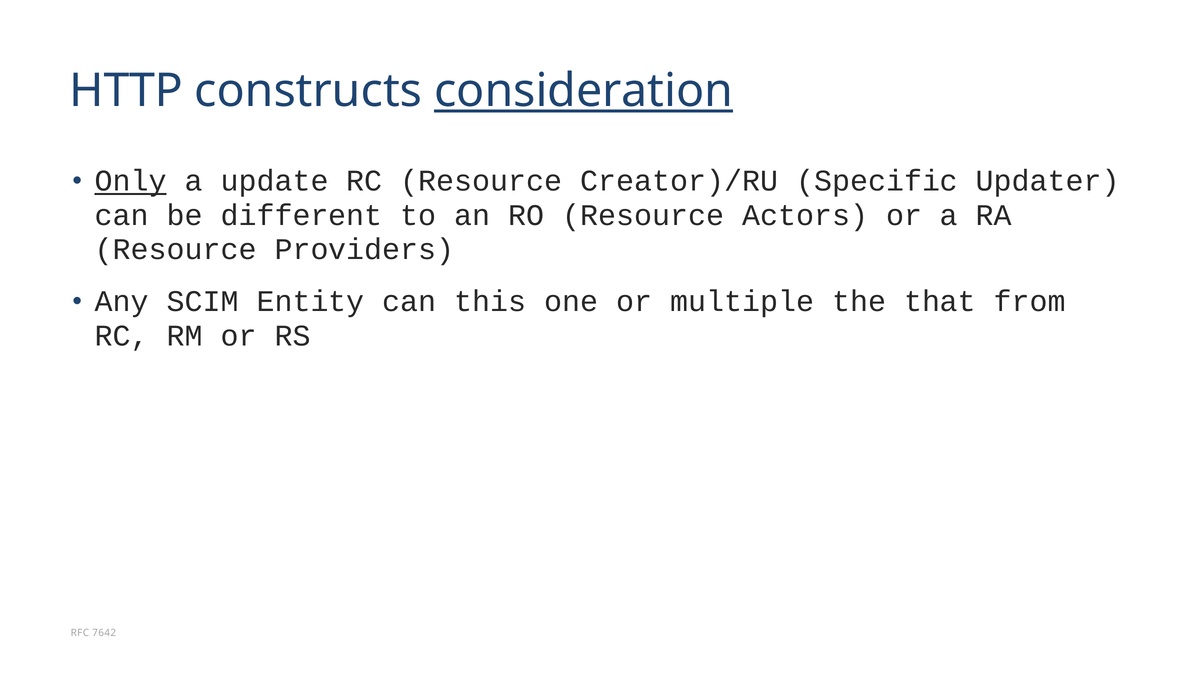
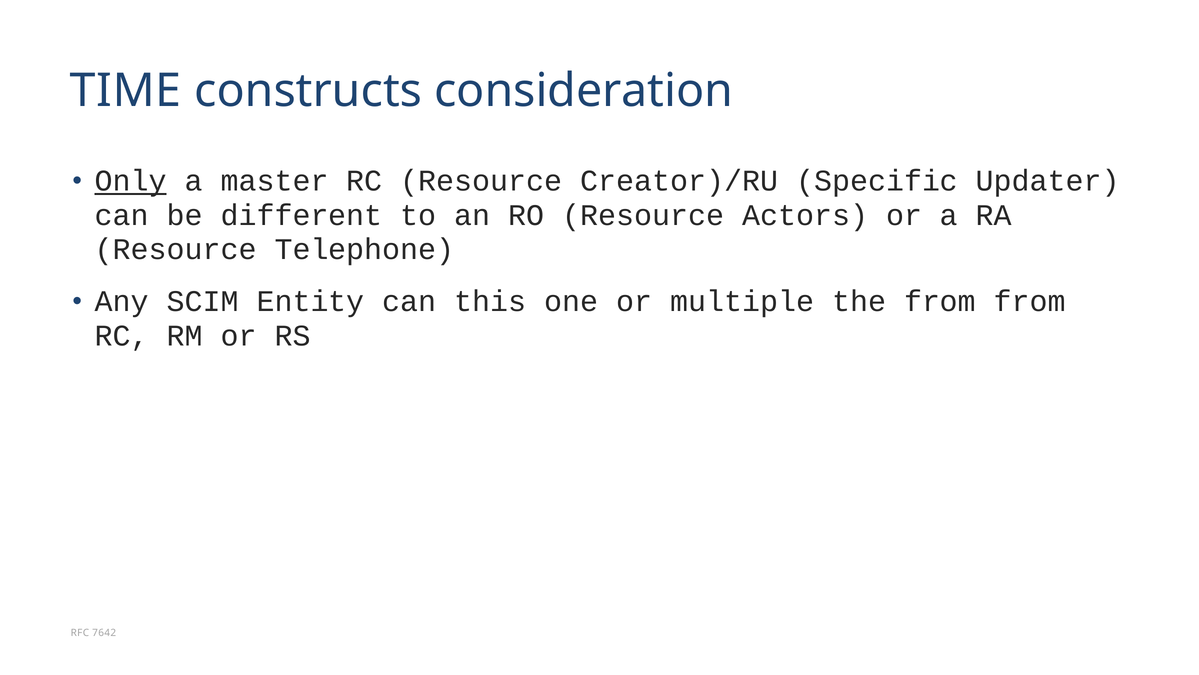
HTTP: HTTP -> TIME
consideration underline: present -> none
update: update -> master
Providers: Providers -> Telephone
the that: that -> from
